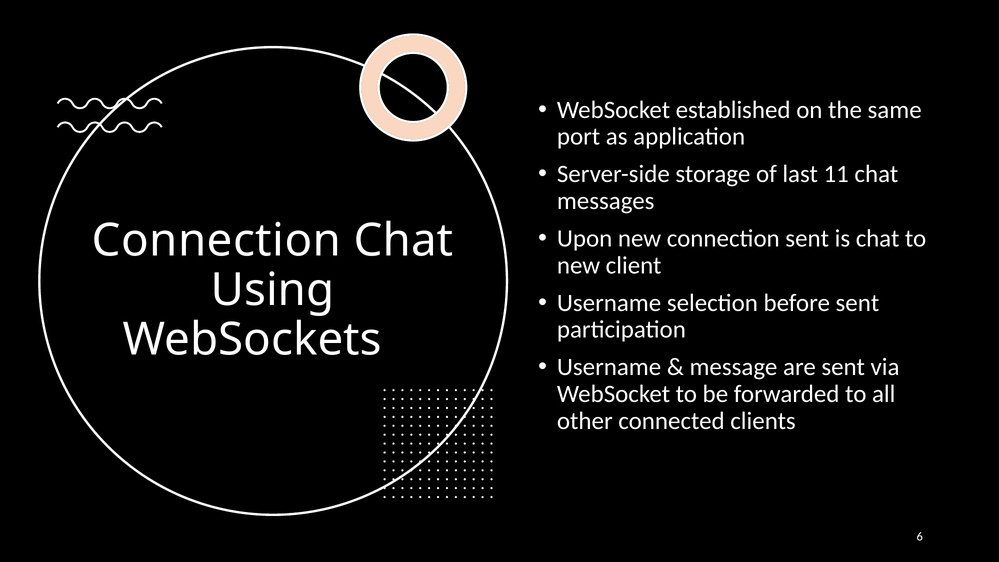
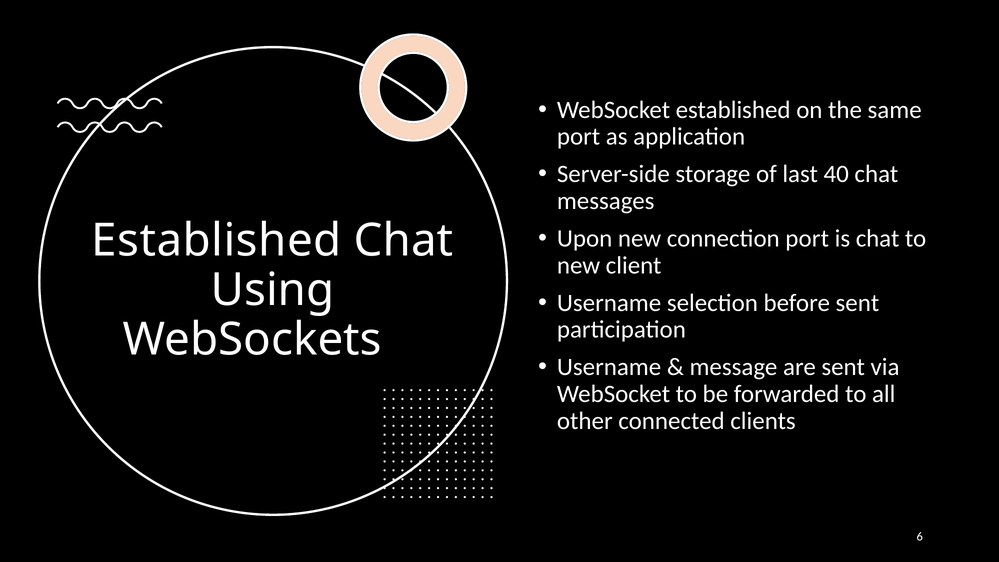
11: 11 -> 40
connection sent: sent -> port
Connection at (216, 240): Connection -> Established
